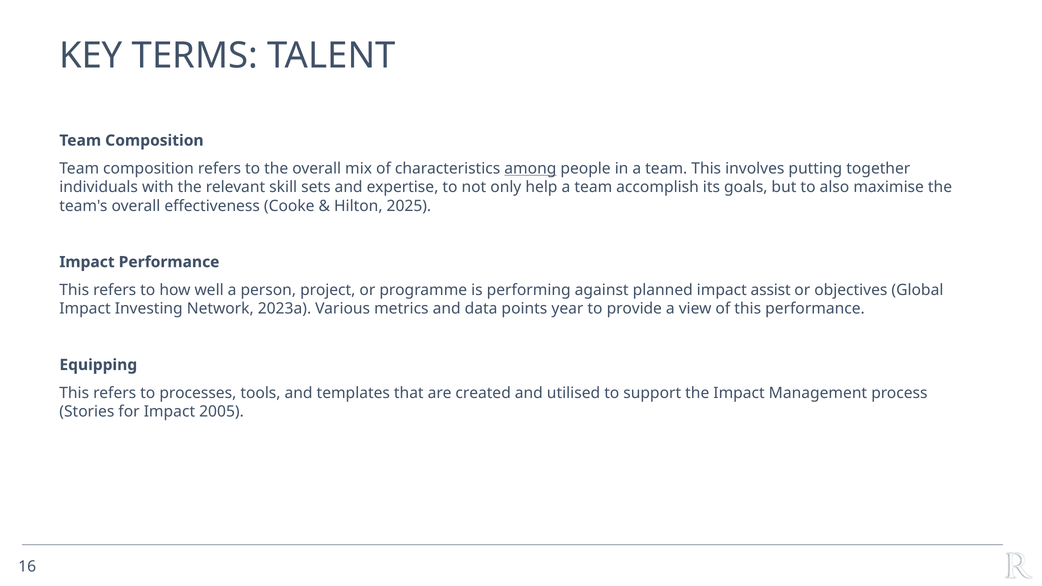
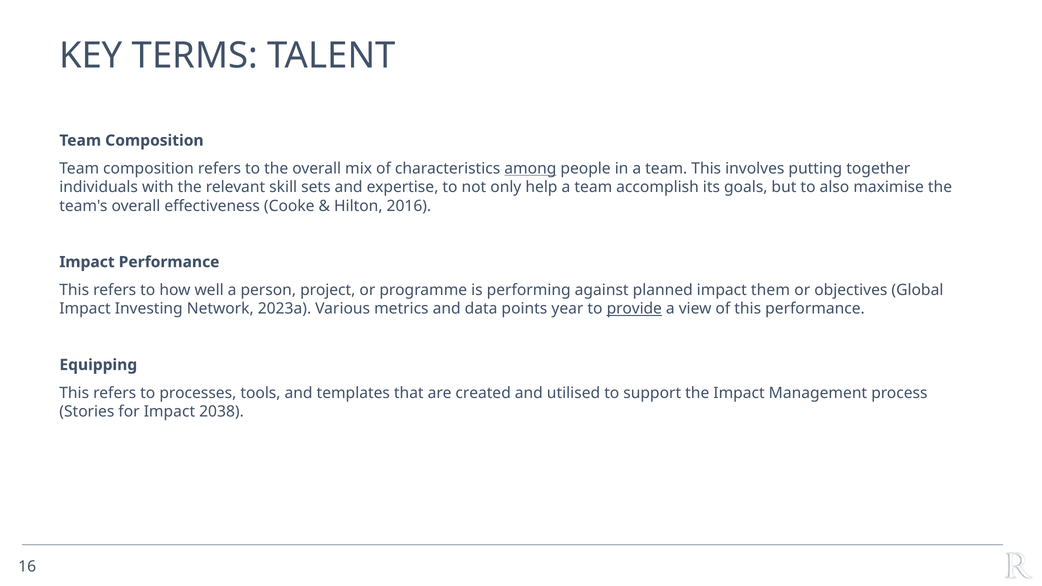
2025: 2025 -> 2016
assist: assist -> them
provide underline: none -> present
2005: 2005 -> 2038
